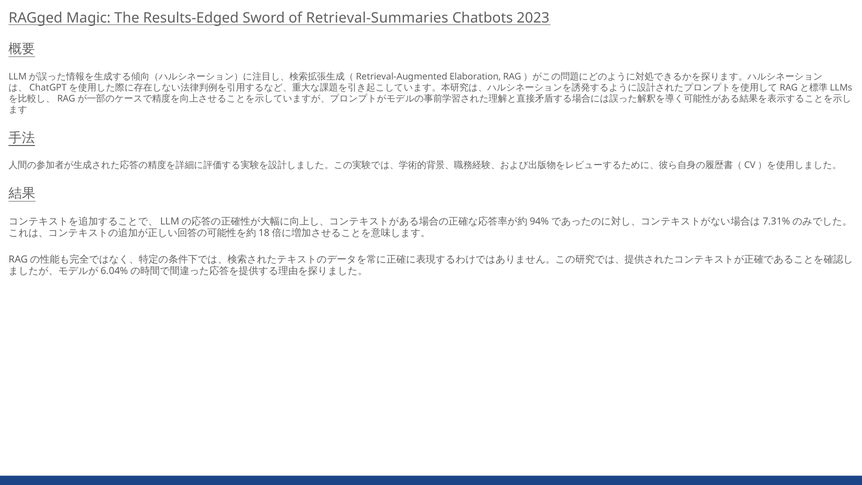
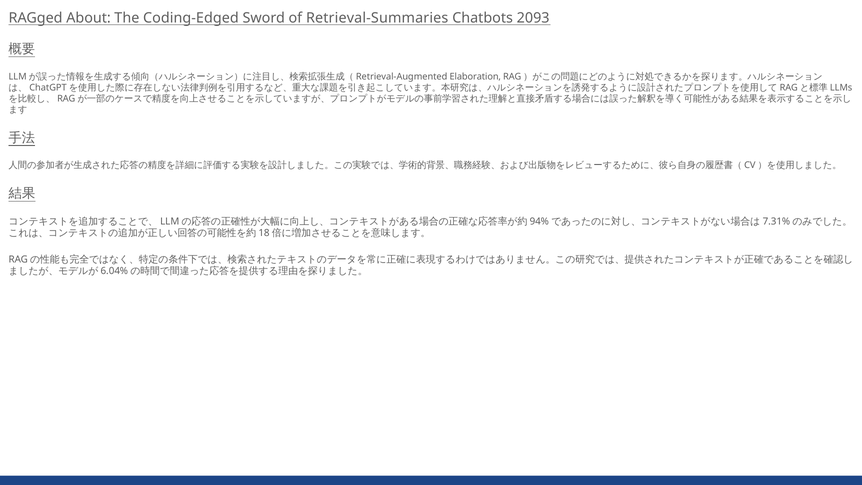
Magic: Magic -> About
Results-Edged: Results-Edged -> Coding-Edged
2023: 2023 -> 2093
